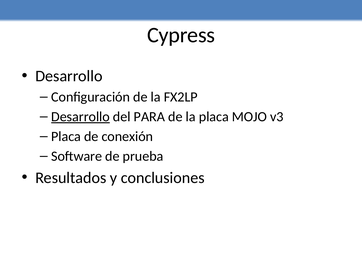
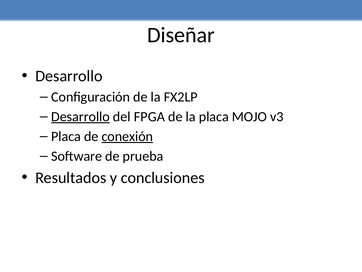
Cypress: Cypress -> Diseñar
PARA: PARA -> FPGA
conexión underline: none -> present
